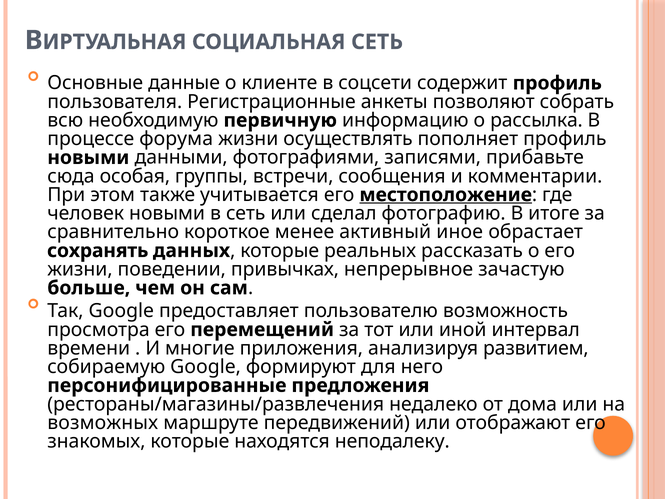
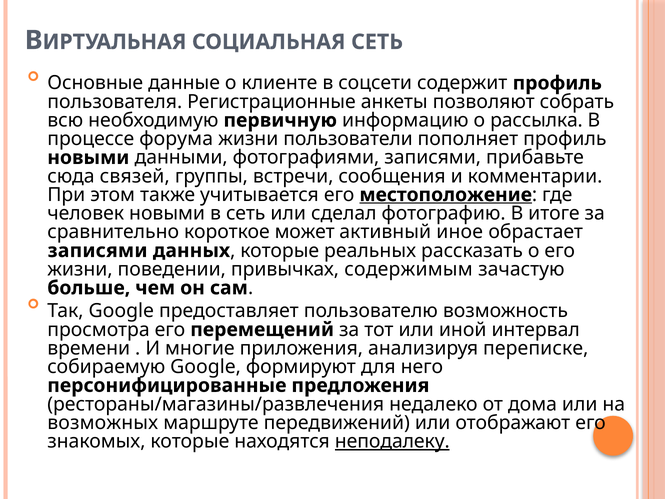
осуществлять: осуществлять -> пользователи
особая: особая -> связей
менее: менее -> может
сохранять at (98, 251): сохранять -> записями
непрерывное: непрерывное -> содержимым
развитием: развитием -> переписке
неподалеку underline: none -> present
